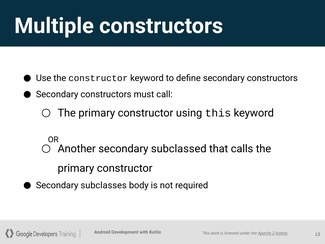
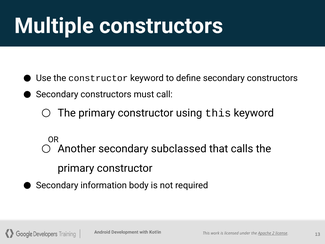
subclasses: subclasses -> information
